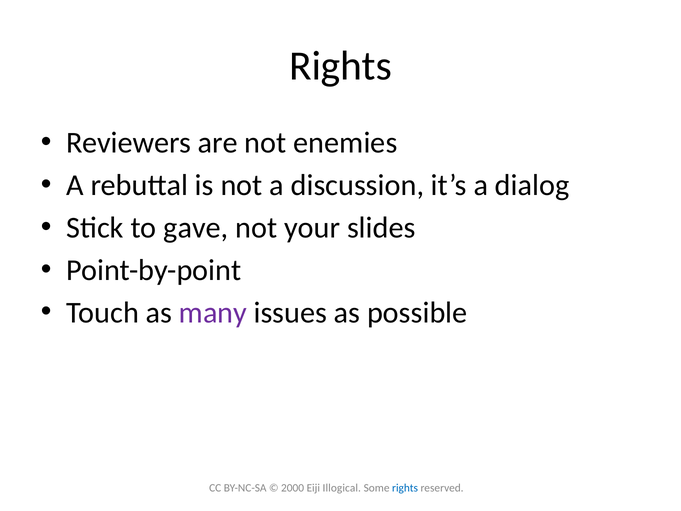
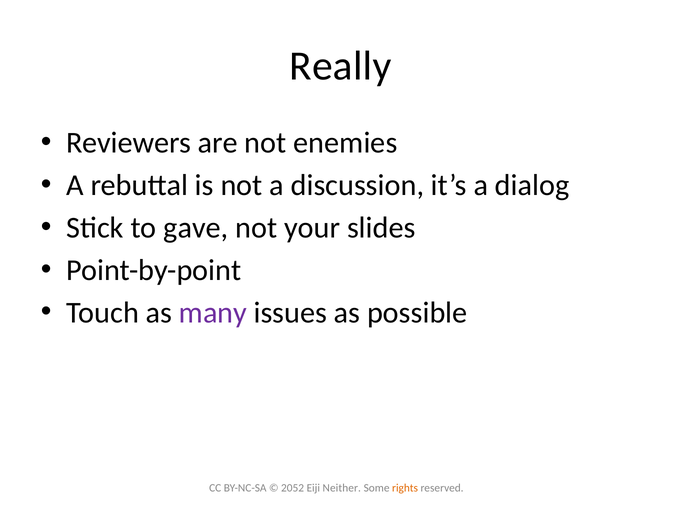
Rights at (341, 66): Rights -> Really
2000: 2000 -> 2052
Illogical: Illogical -> Neither
rights at (405, 488) colour: blue -> orange
